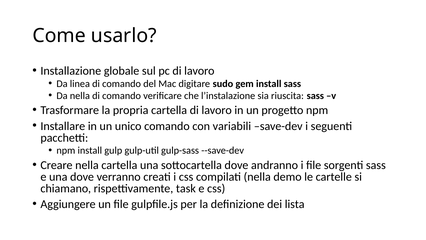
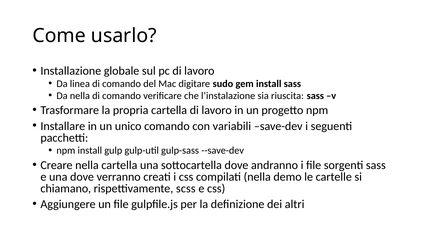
task: task -> scss
lista: lista -> altri
